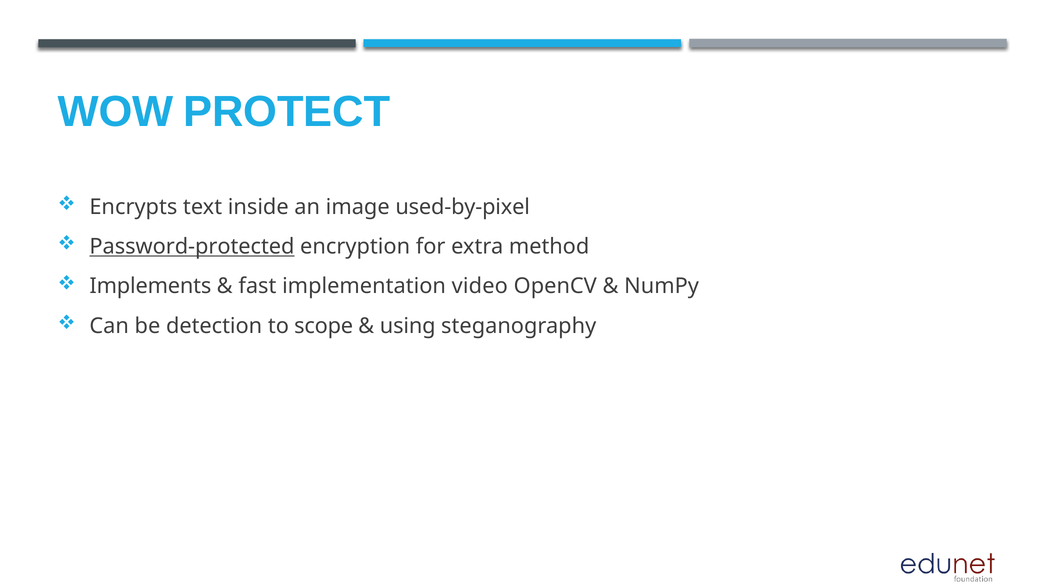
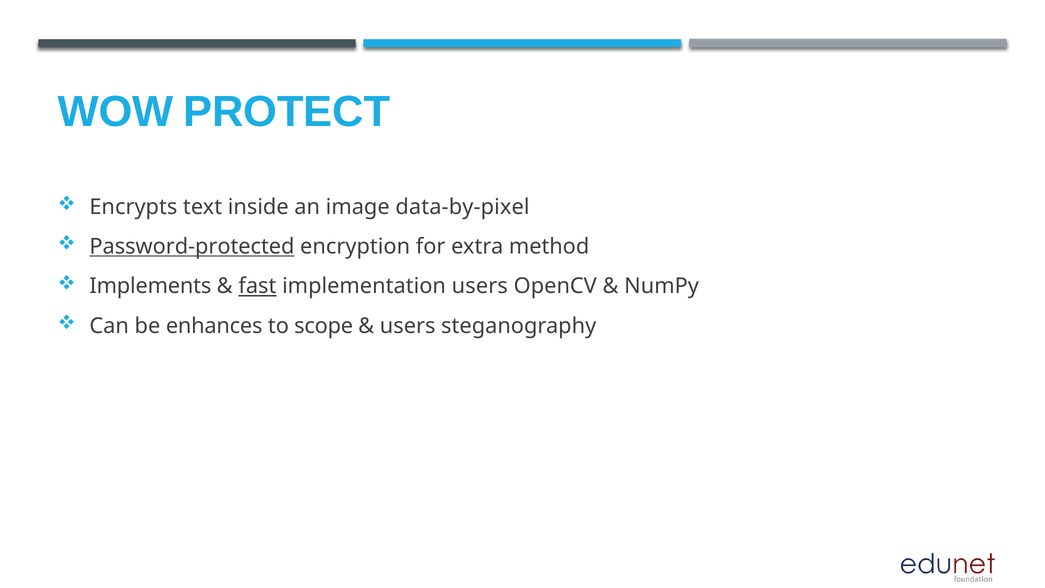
used-by-pixel: used-by-pixel -> data-by-pixel
fast underline: none -> present
implementation video: video -> users
detection: detection -> enhances
using at (408, 326): using -> users
